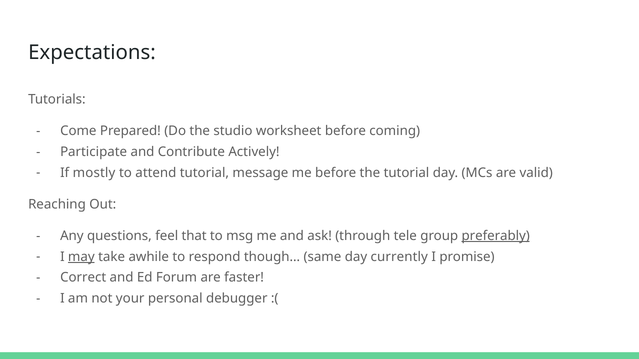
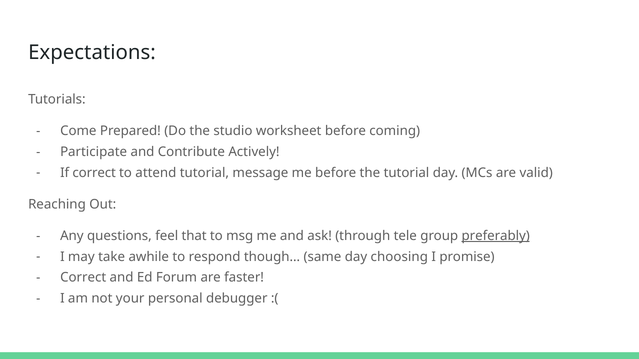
If mostly: mostly -> correct
may underline: present -> none
currently: currently -> choosing
